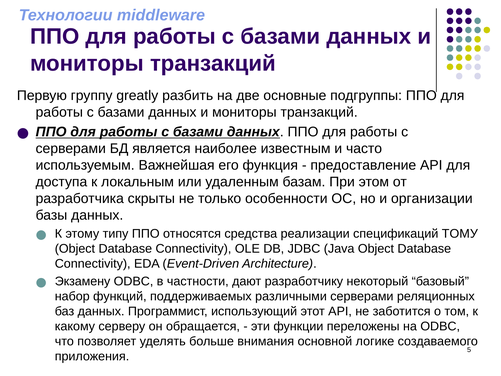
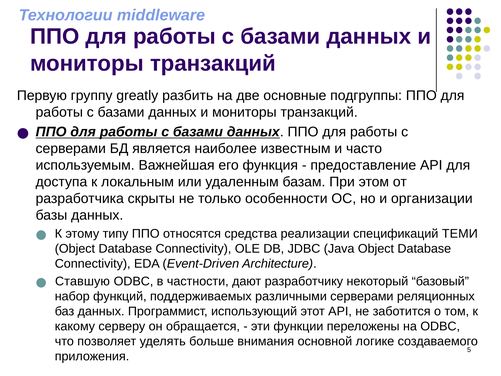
ТОМУ: ТОМУ -> ТЕМИ
Экзамену: Экзамену -> Ставшую
